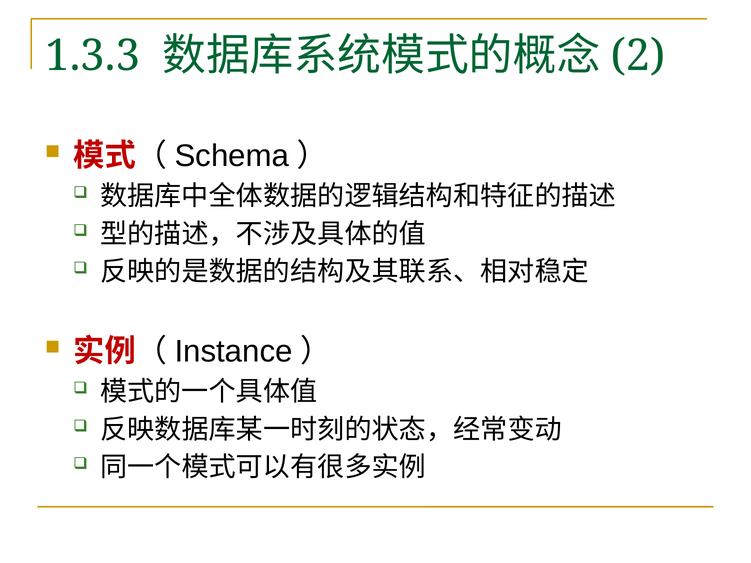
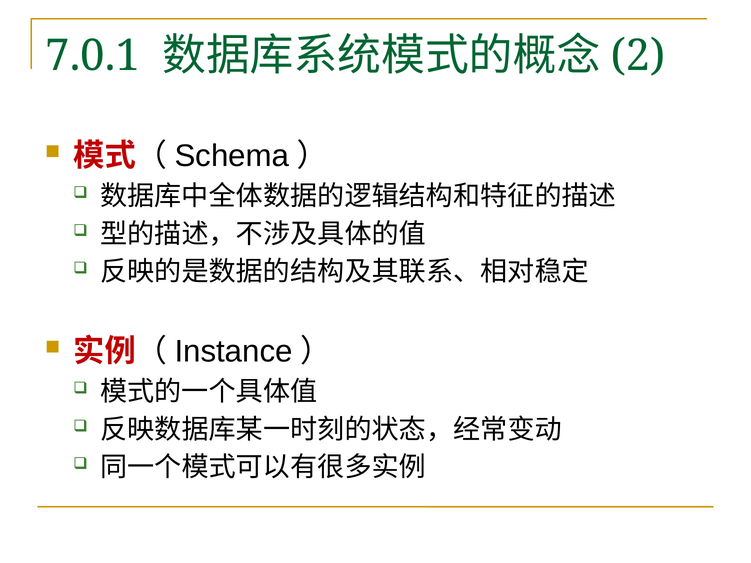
1.3.3: 1.3.3 -> 7.0.1
